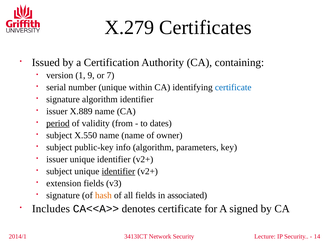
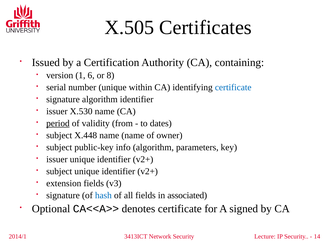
X.279: X.279 -> X.505
9: 9 -> 6
7: 7 -> 8
X.889: X.889 -> X.530
X.550: X.550 -> X.448
identifier at (118, 171) underline: present -> none
hash colour: orange -> blue
Includes: Includes -> Optional
